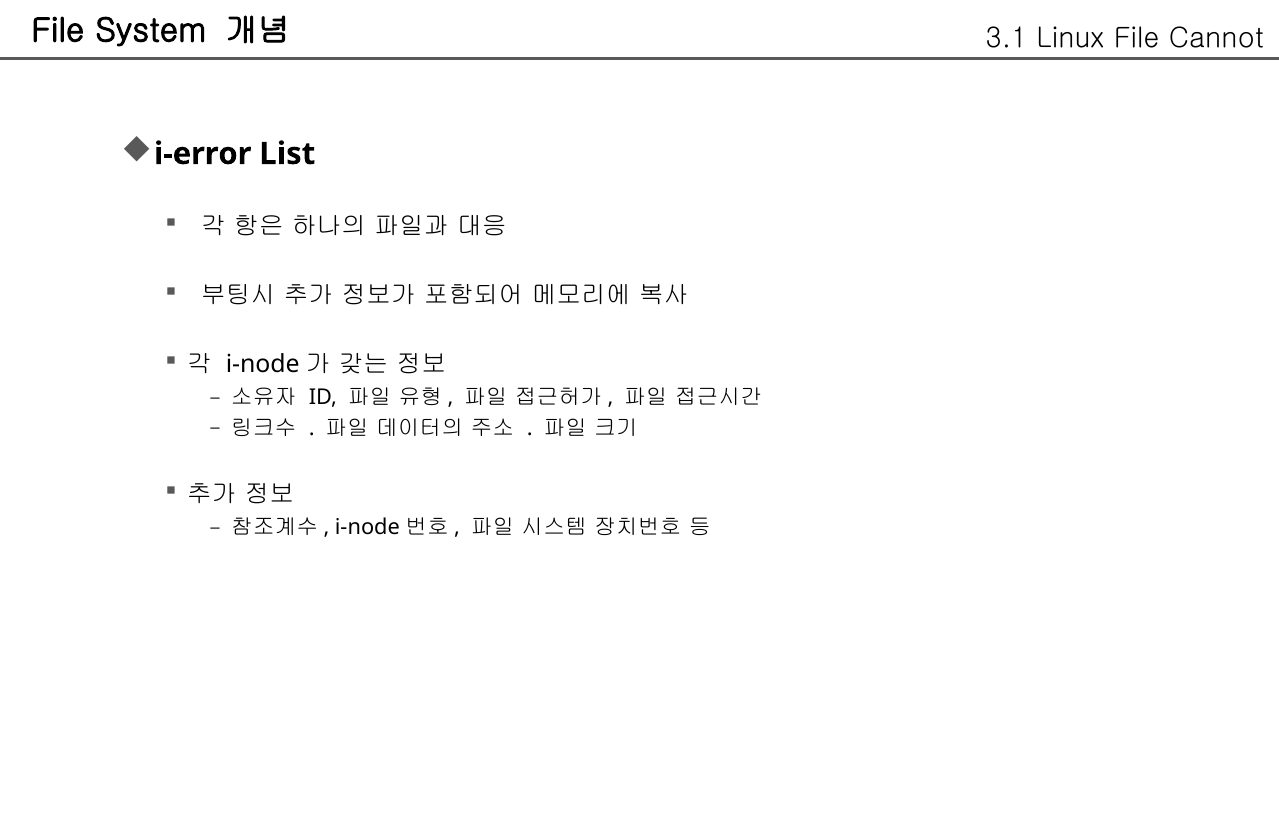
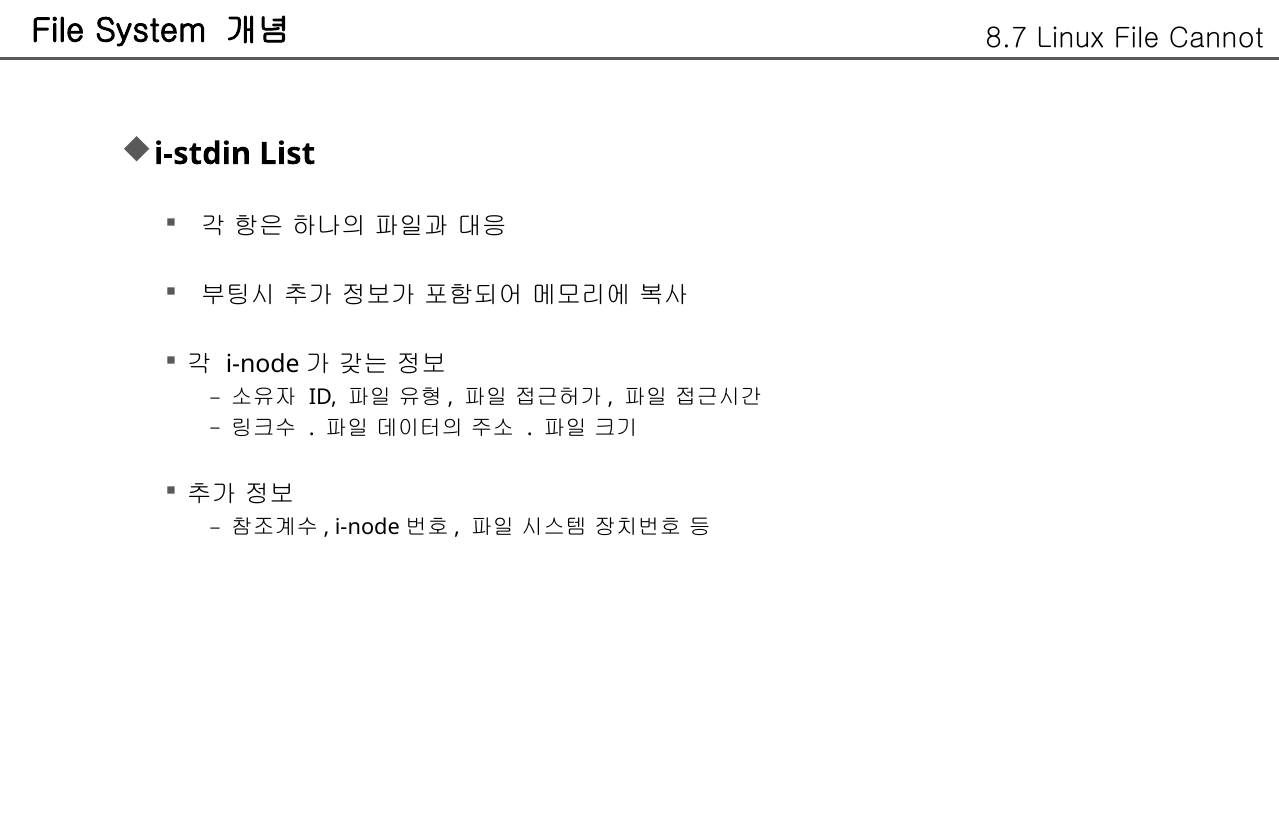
3.1: 3.1 -> 8.7
i-error: i-error -> i-stdin
